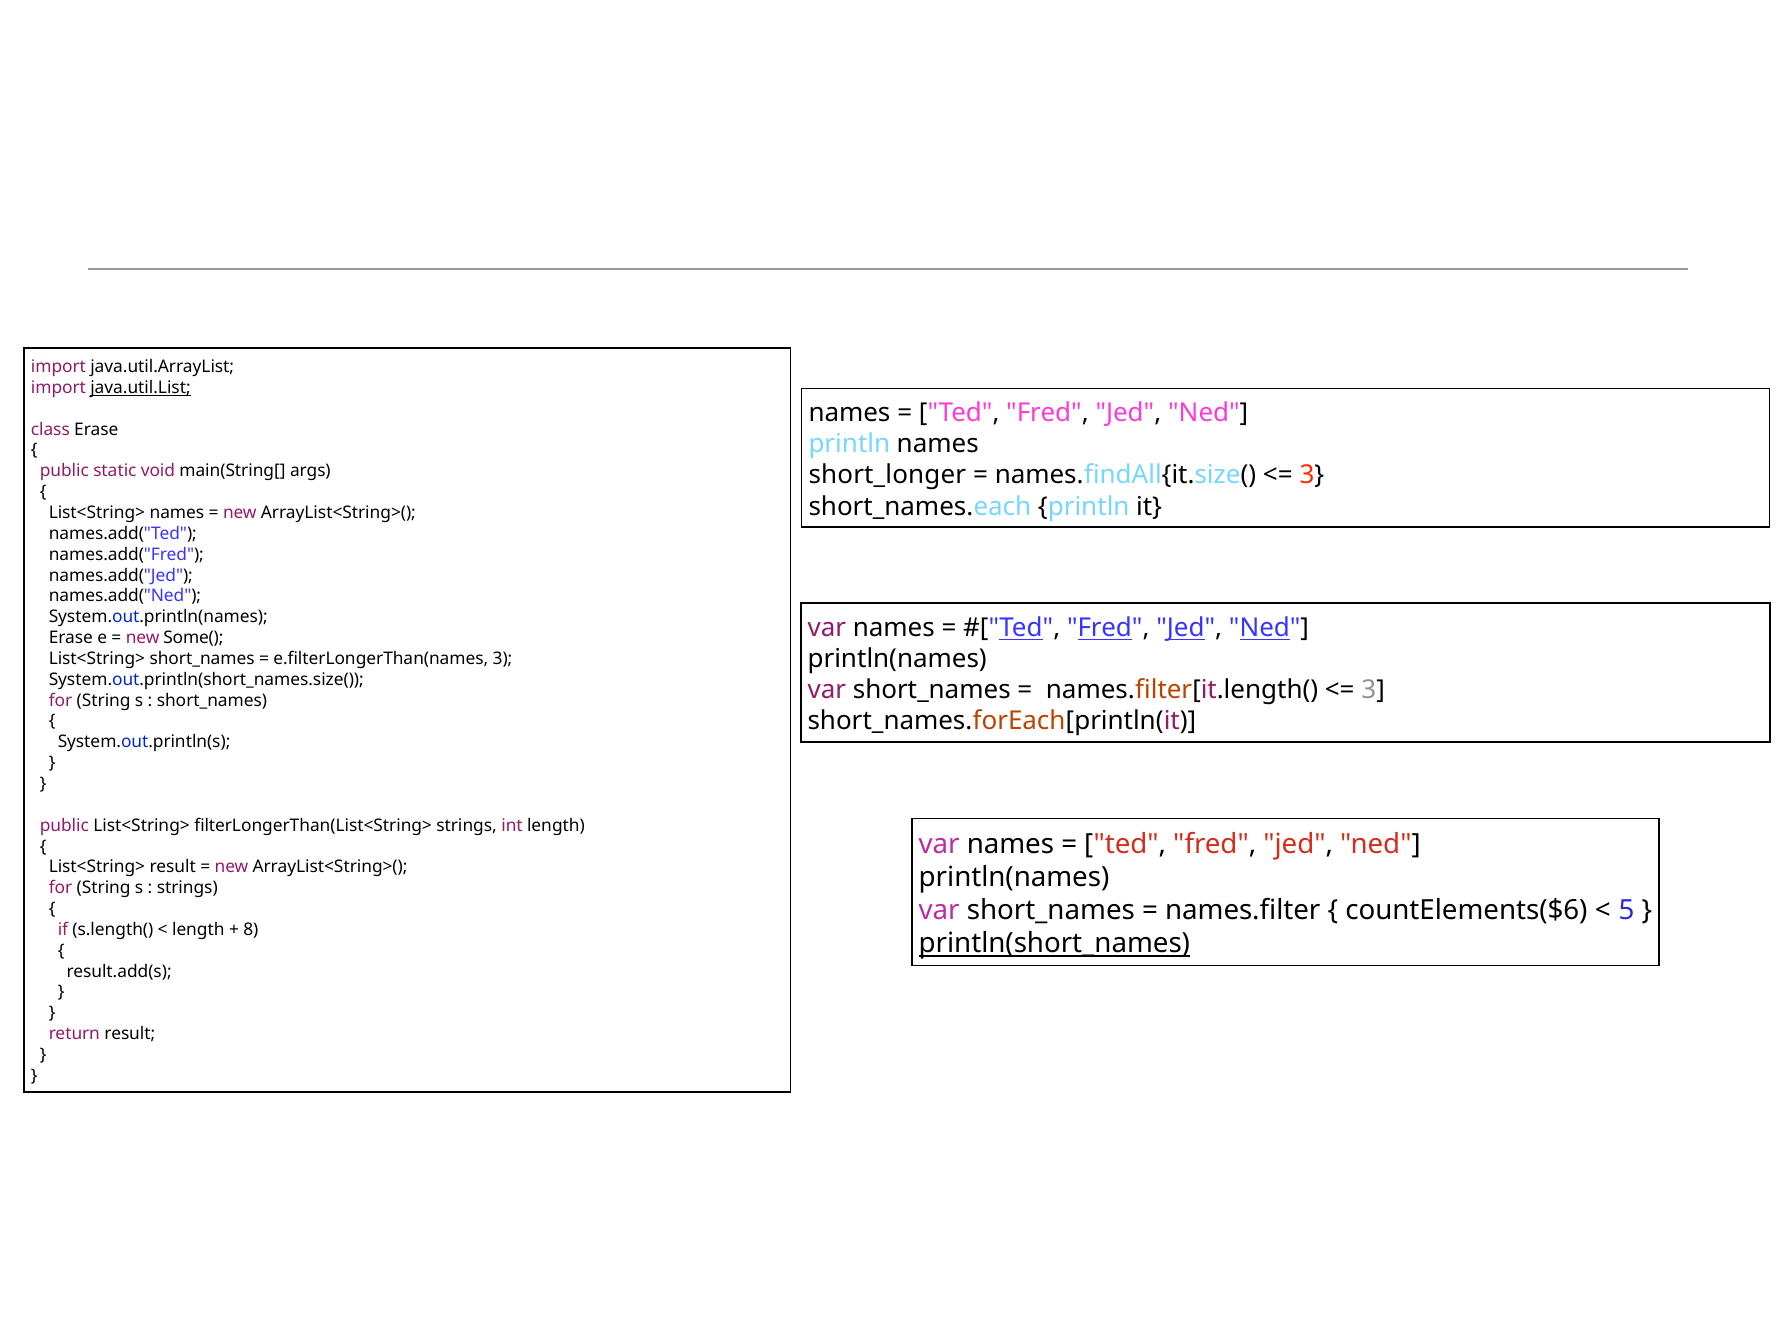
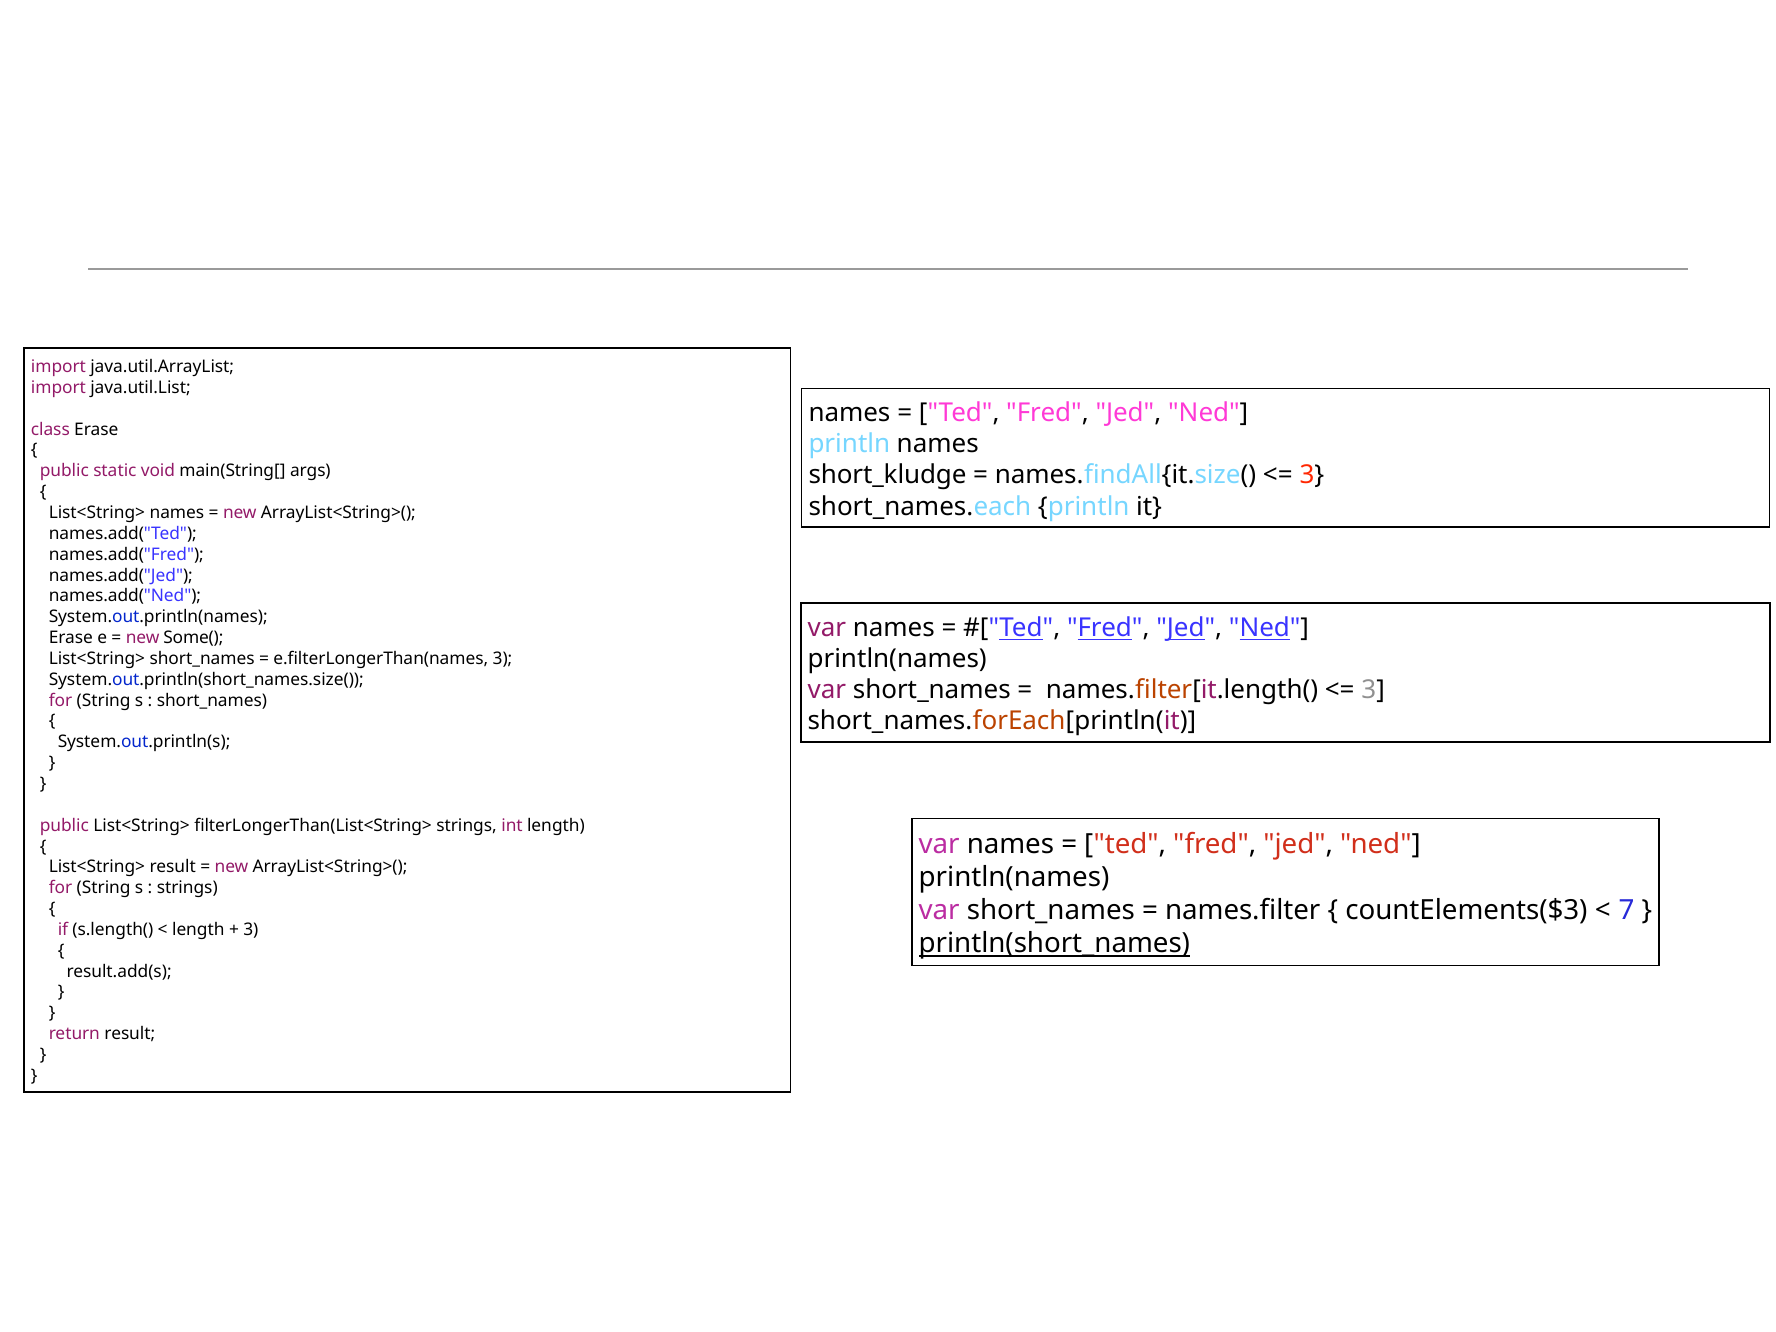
java.util.List underline: present -> none
short_longer: short_longer -> short_kludge
countElements($6: countElements($6 -> countElements($3
5: 5 -> 7
8 at (251, 930): 8 -> 3
